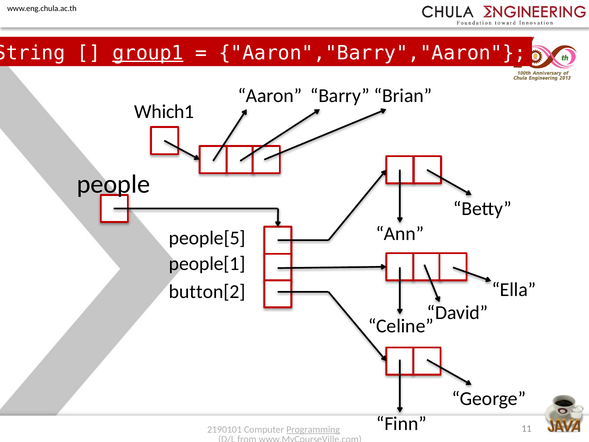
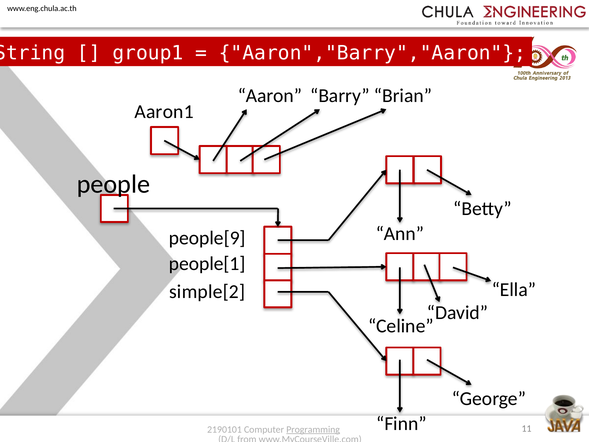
group1 underline: present -> none
Which1: Which1 -> Aaron1
people[5: people[5 -> people[9
button[2: button[2 -> simple[2
